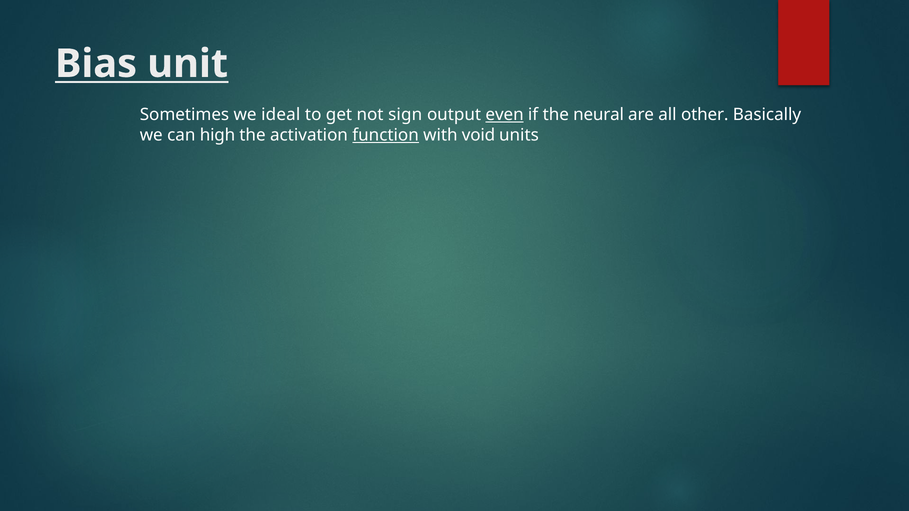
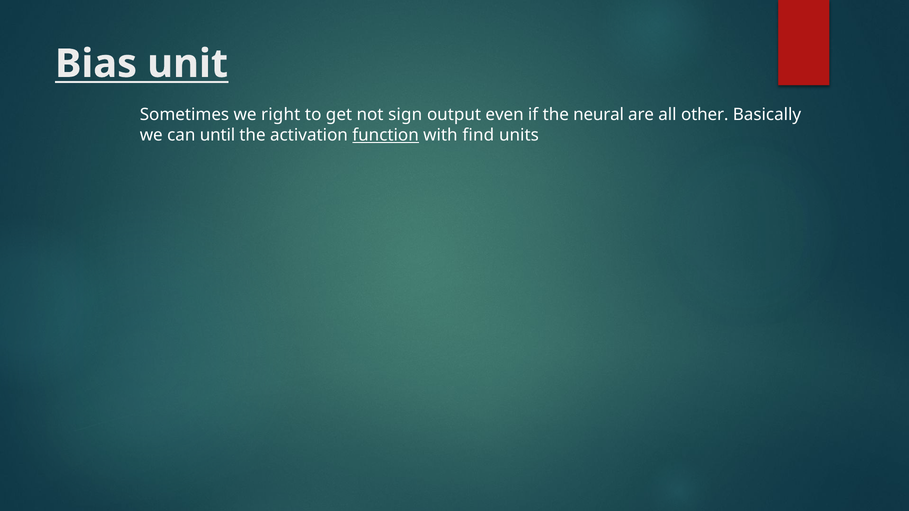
ideal: ideal -> right
even underline: present -> none
high: high -> until
void: void -> find
